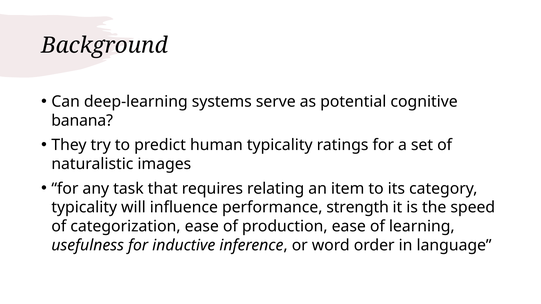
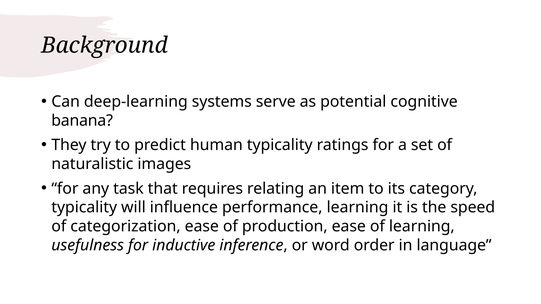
performance strength: strength -> learning
